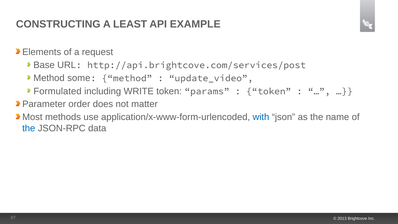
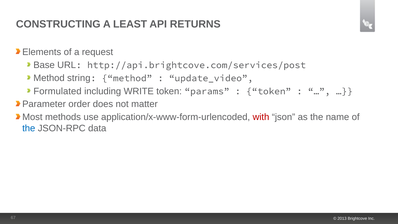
EXAMPLE: EXAMPLE -> RETURNS
some: some -> string
with colour: blue -> red
